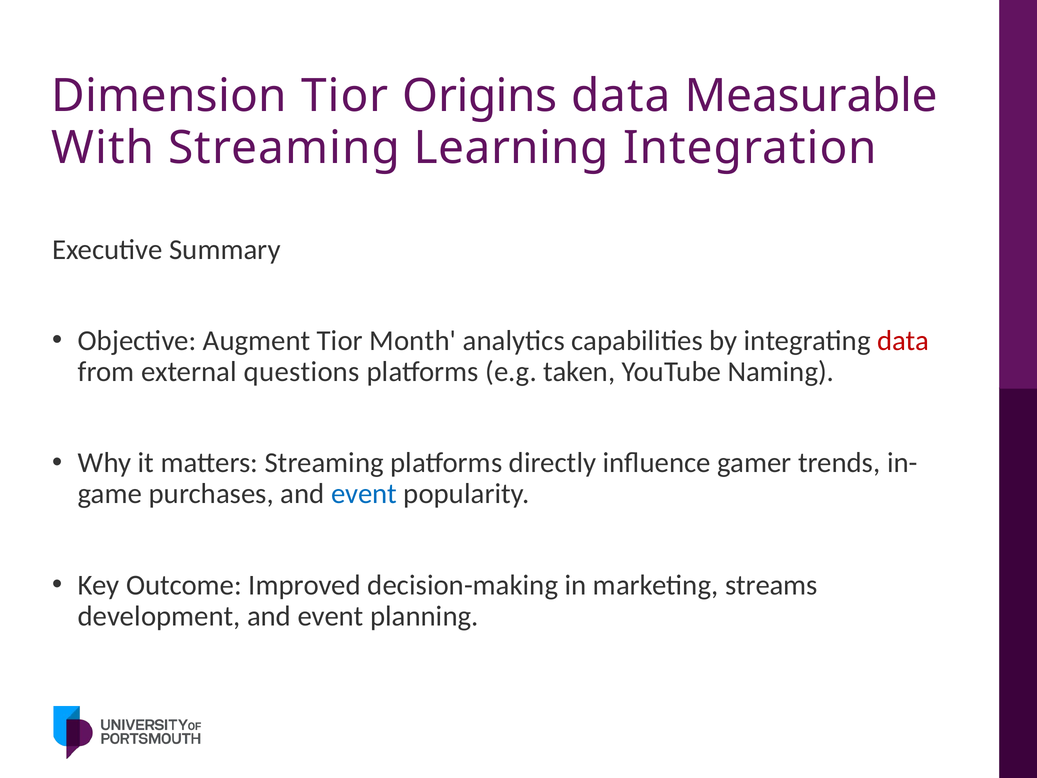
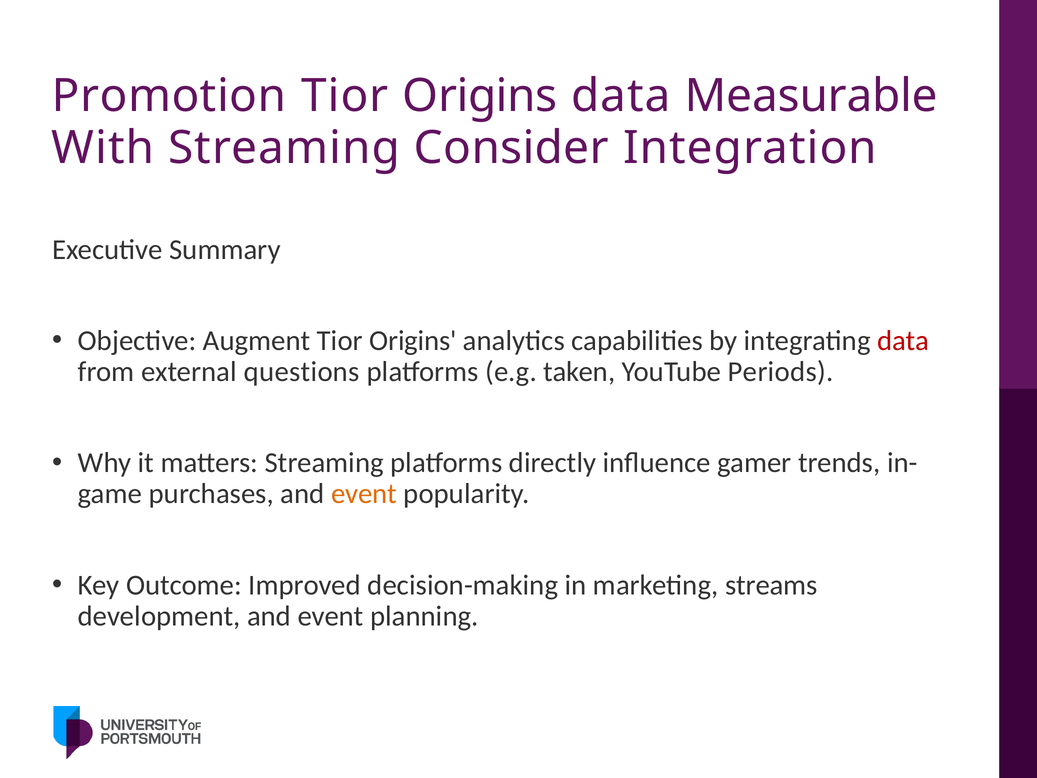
Dimension: Dimension -> Promotion
Learning: Learning -> Consider
Augment Tior Month: Month -> Origins
Naming: Naming -> Periods
event at (364, 494) colour: blue -> orange
